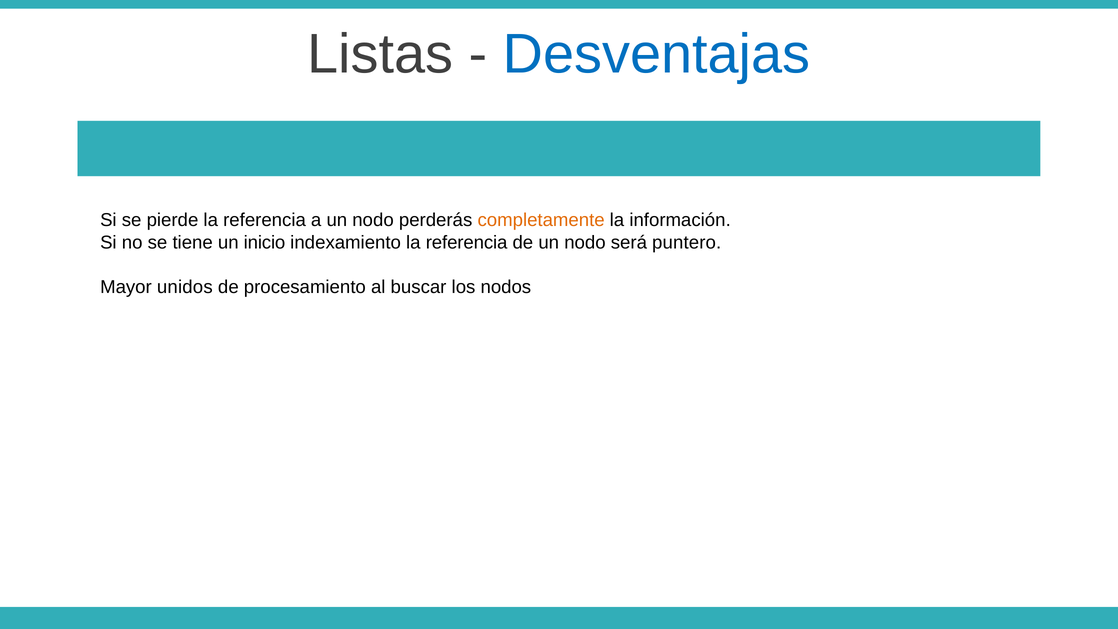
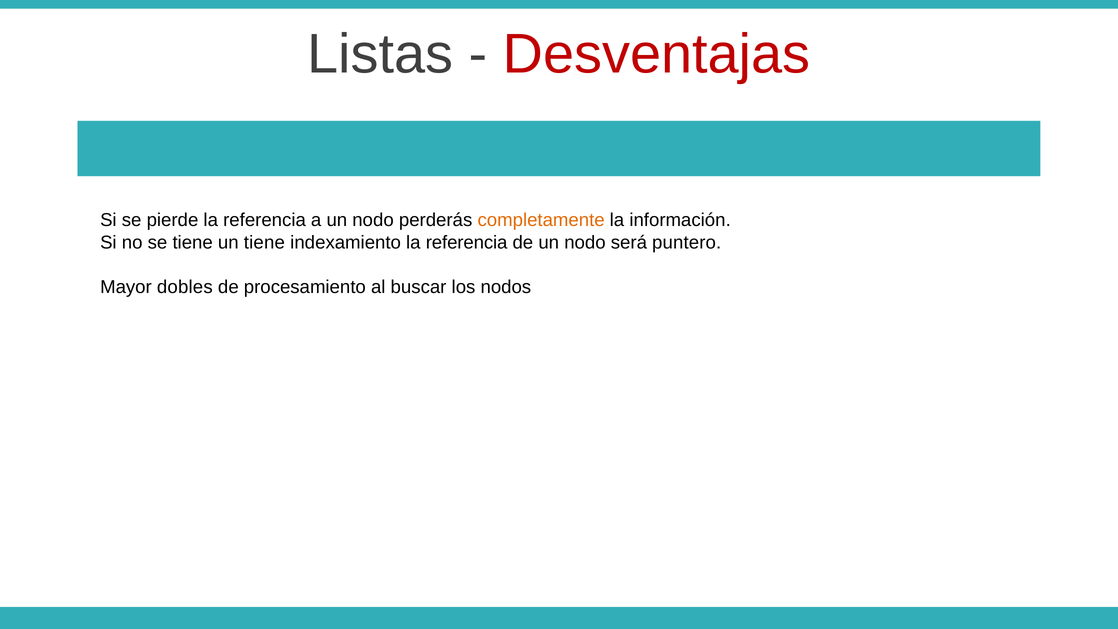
Desventajas colour: blue -> red
un inicio: inicio -> tiene
unidos: unidos -> dobles
